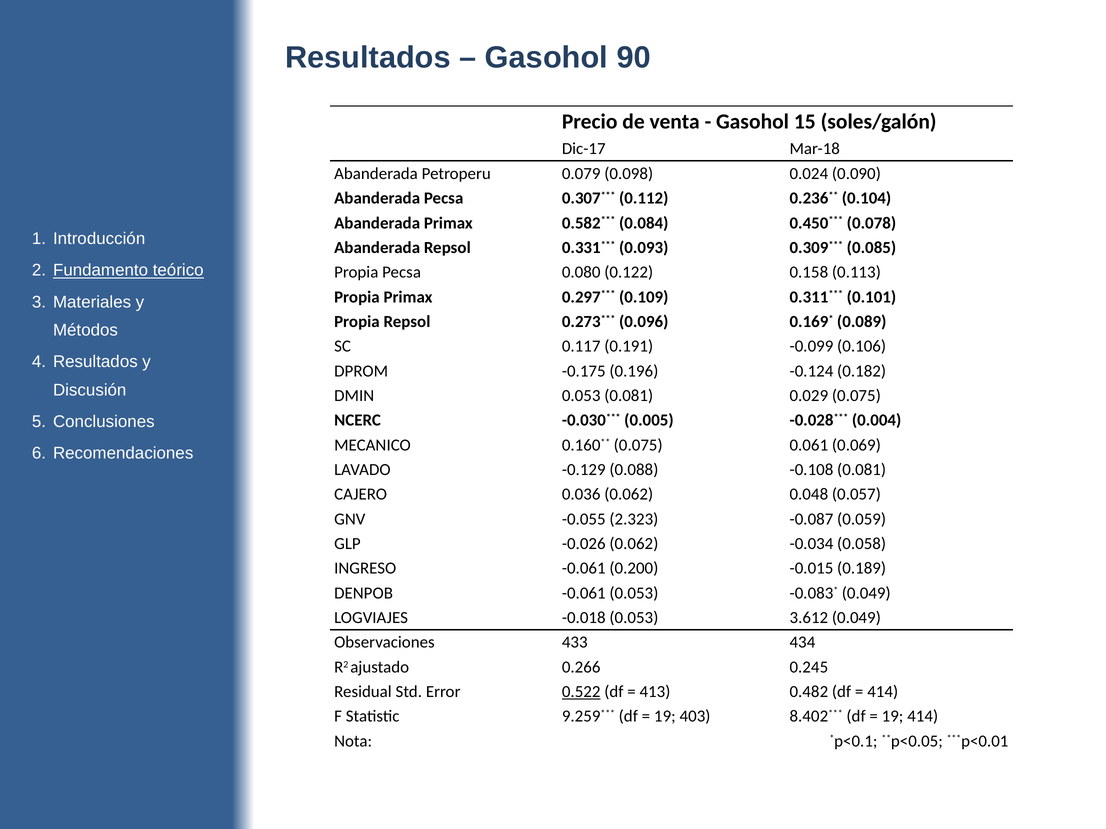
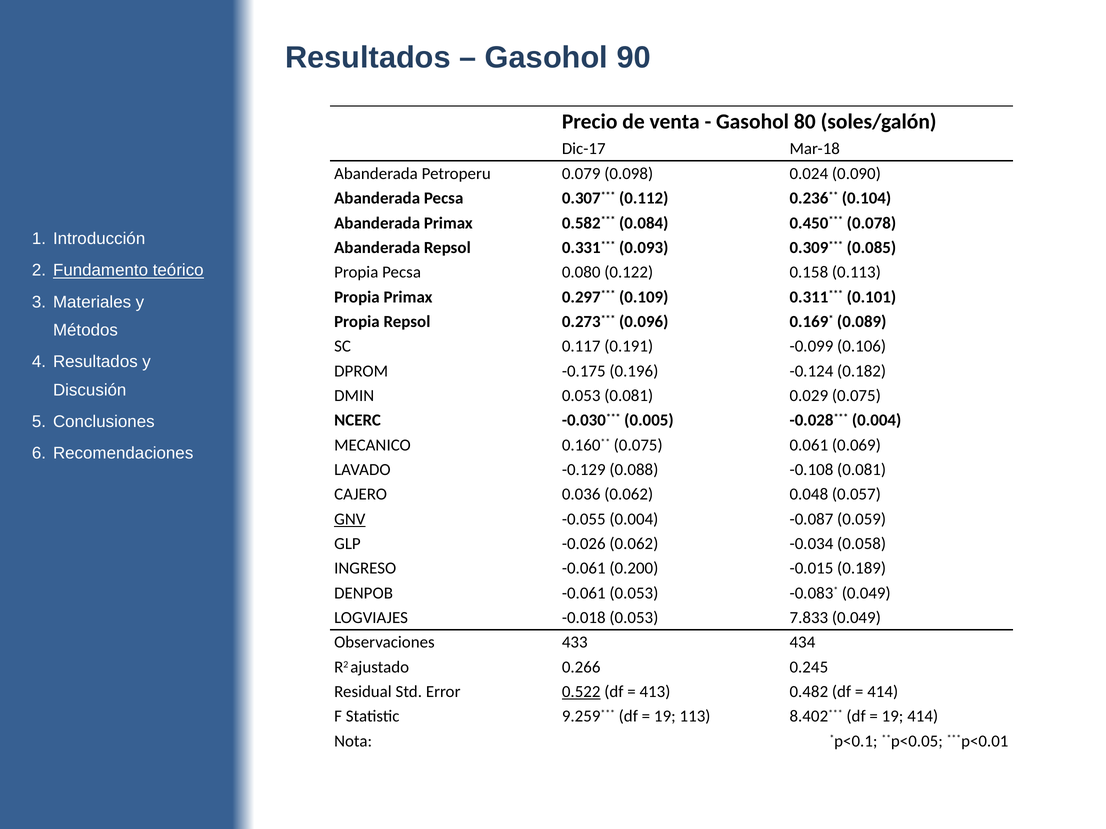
15: 15 -> 80
GNV underline: none -> present
-0.055 2.323: 2.323 -> 0.004
3.612: 3.612 -> 7.833
403: 403 -> 113
